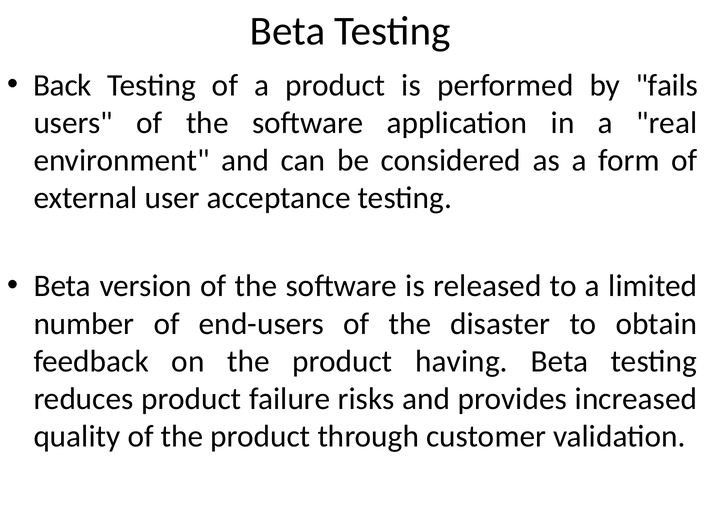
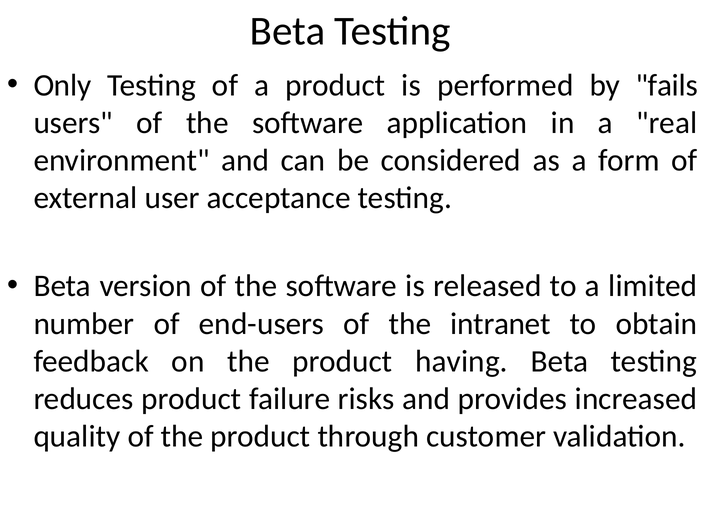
Back: Back -> Only
disaster: disaster -> intranet
